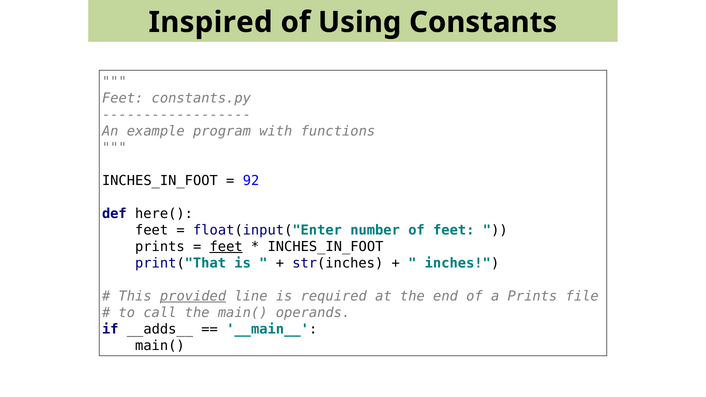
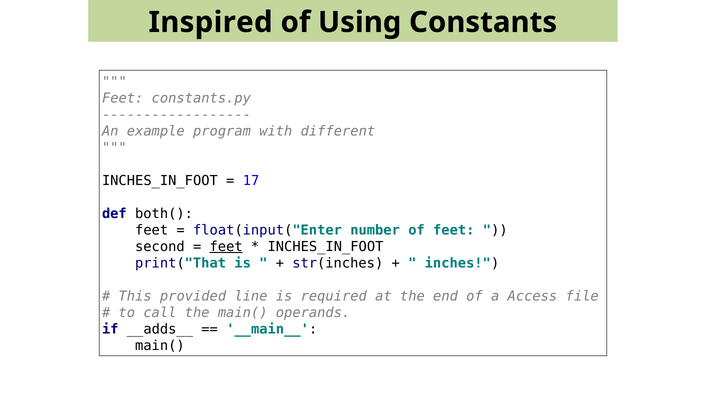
functions: functions -> different
92: 92 -> 17
here(: here( -> both(
prints at (160, 247): prints -> second
provided underline: present -> none
a Prints: Prints -> Access
